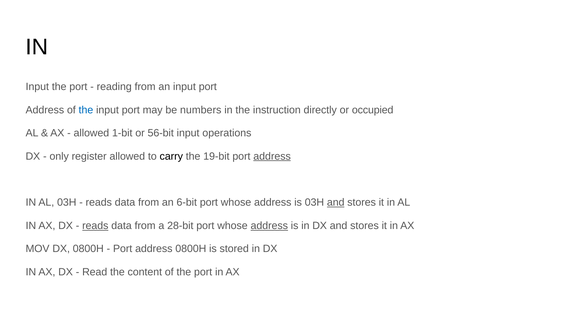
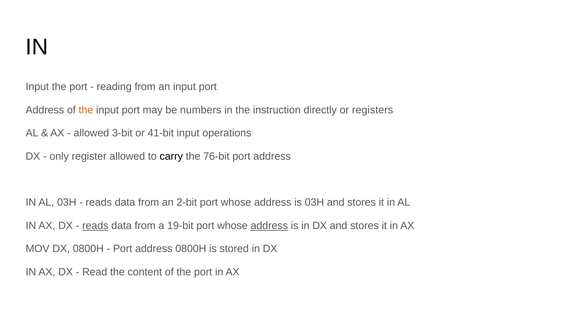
the at (86, 110) colour: blue -> orange
occupied: occupied -> registers
1-bit: 1-bit -> 3-bit
56-bit: 56-bit -> 41-bit
19-bit: 19-bit -> 76-bit
address at (272, 156) underline: present -> none
6-bit: 6-bit -> 2-bit
and at (336, 203) underline: present -> none
28-bit: 28-bit -> 19-bit
